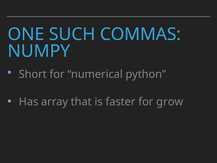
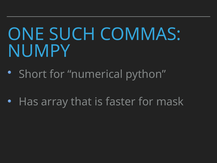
grow: grow -> mask
